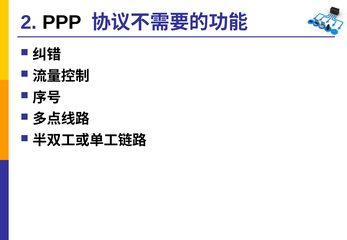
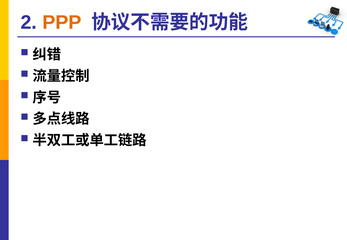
PPP colour: black -> orange
